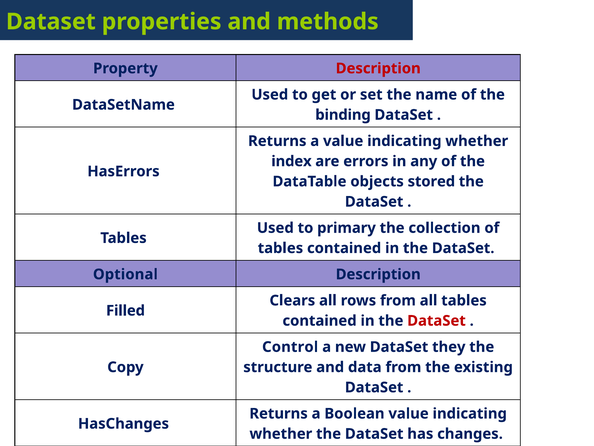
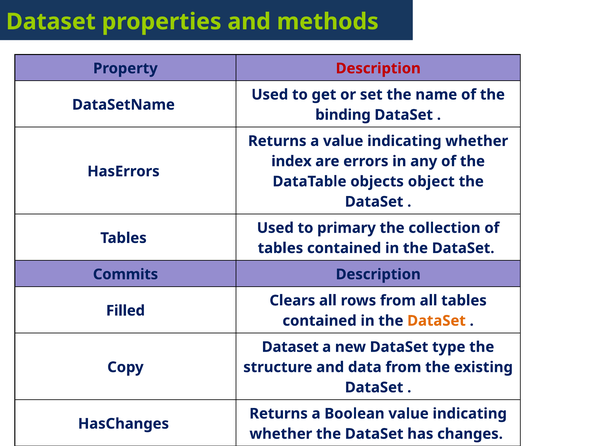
stored: stored -> object
Optional: Optional -> Commits
DataSet at (436, 320) colour: red -> orange
Control at (290, 347): Control -> Dataset
they: they -> type
